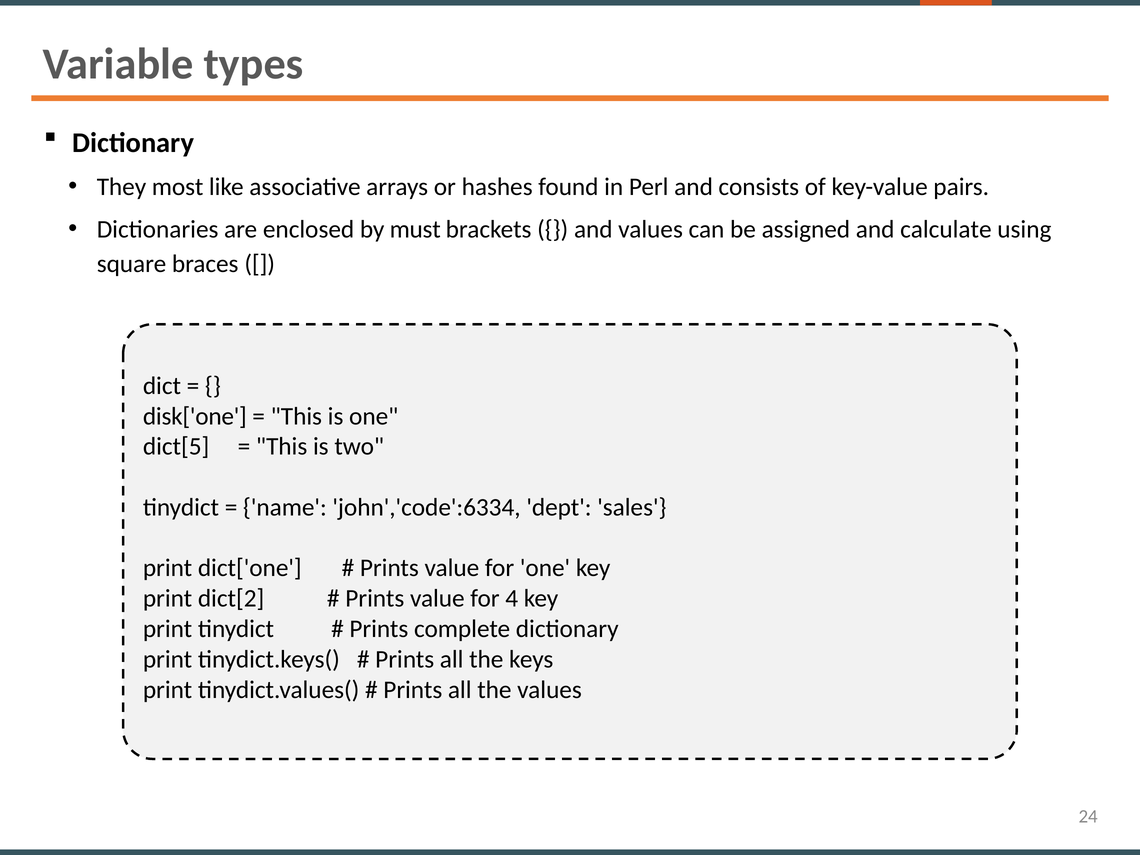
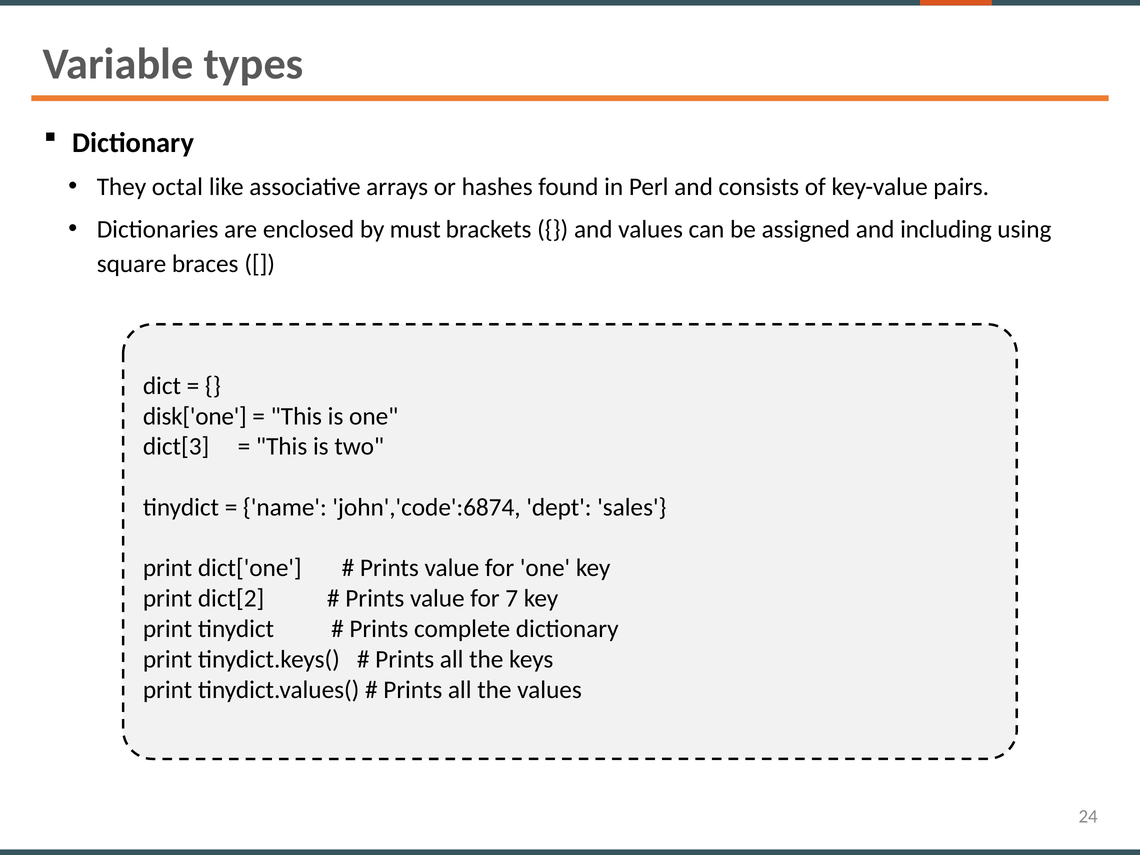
most: most -> octal
calculate: calculate -> including
dict[5: dict[5 -> dict[3
john','code':6334: john','code':6334 -> john','code':6874
4: 4 -> 7
